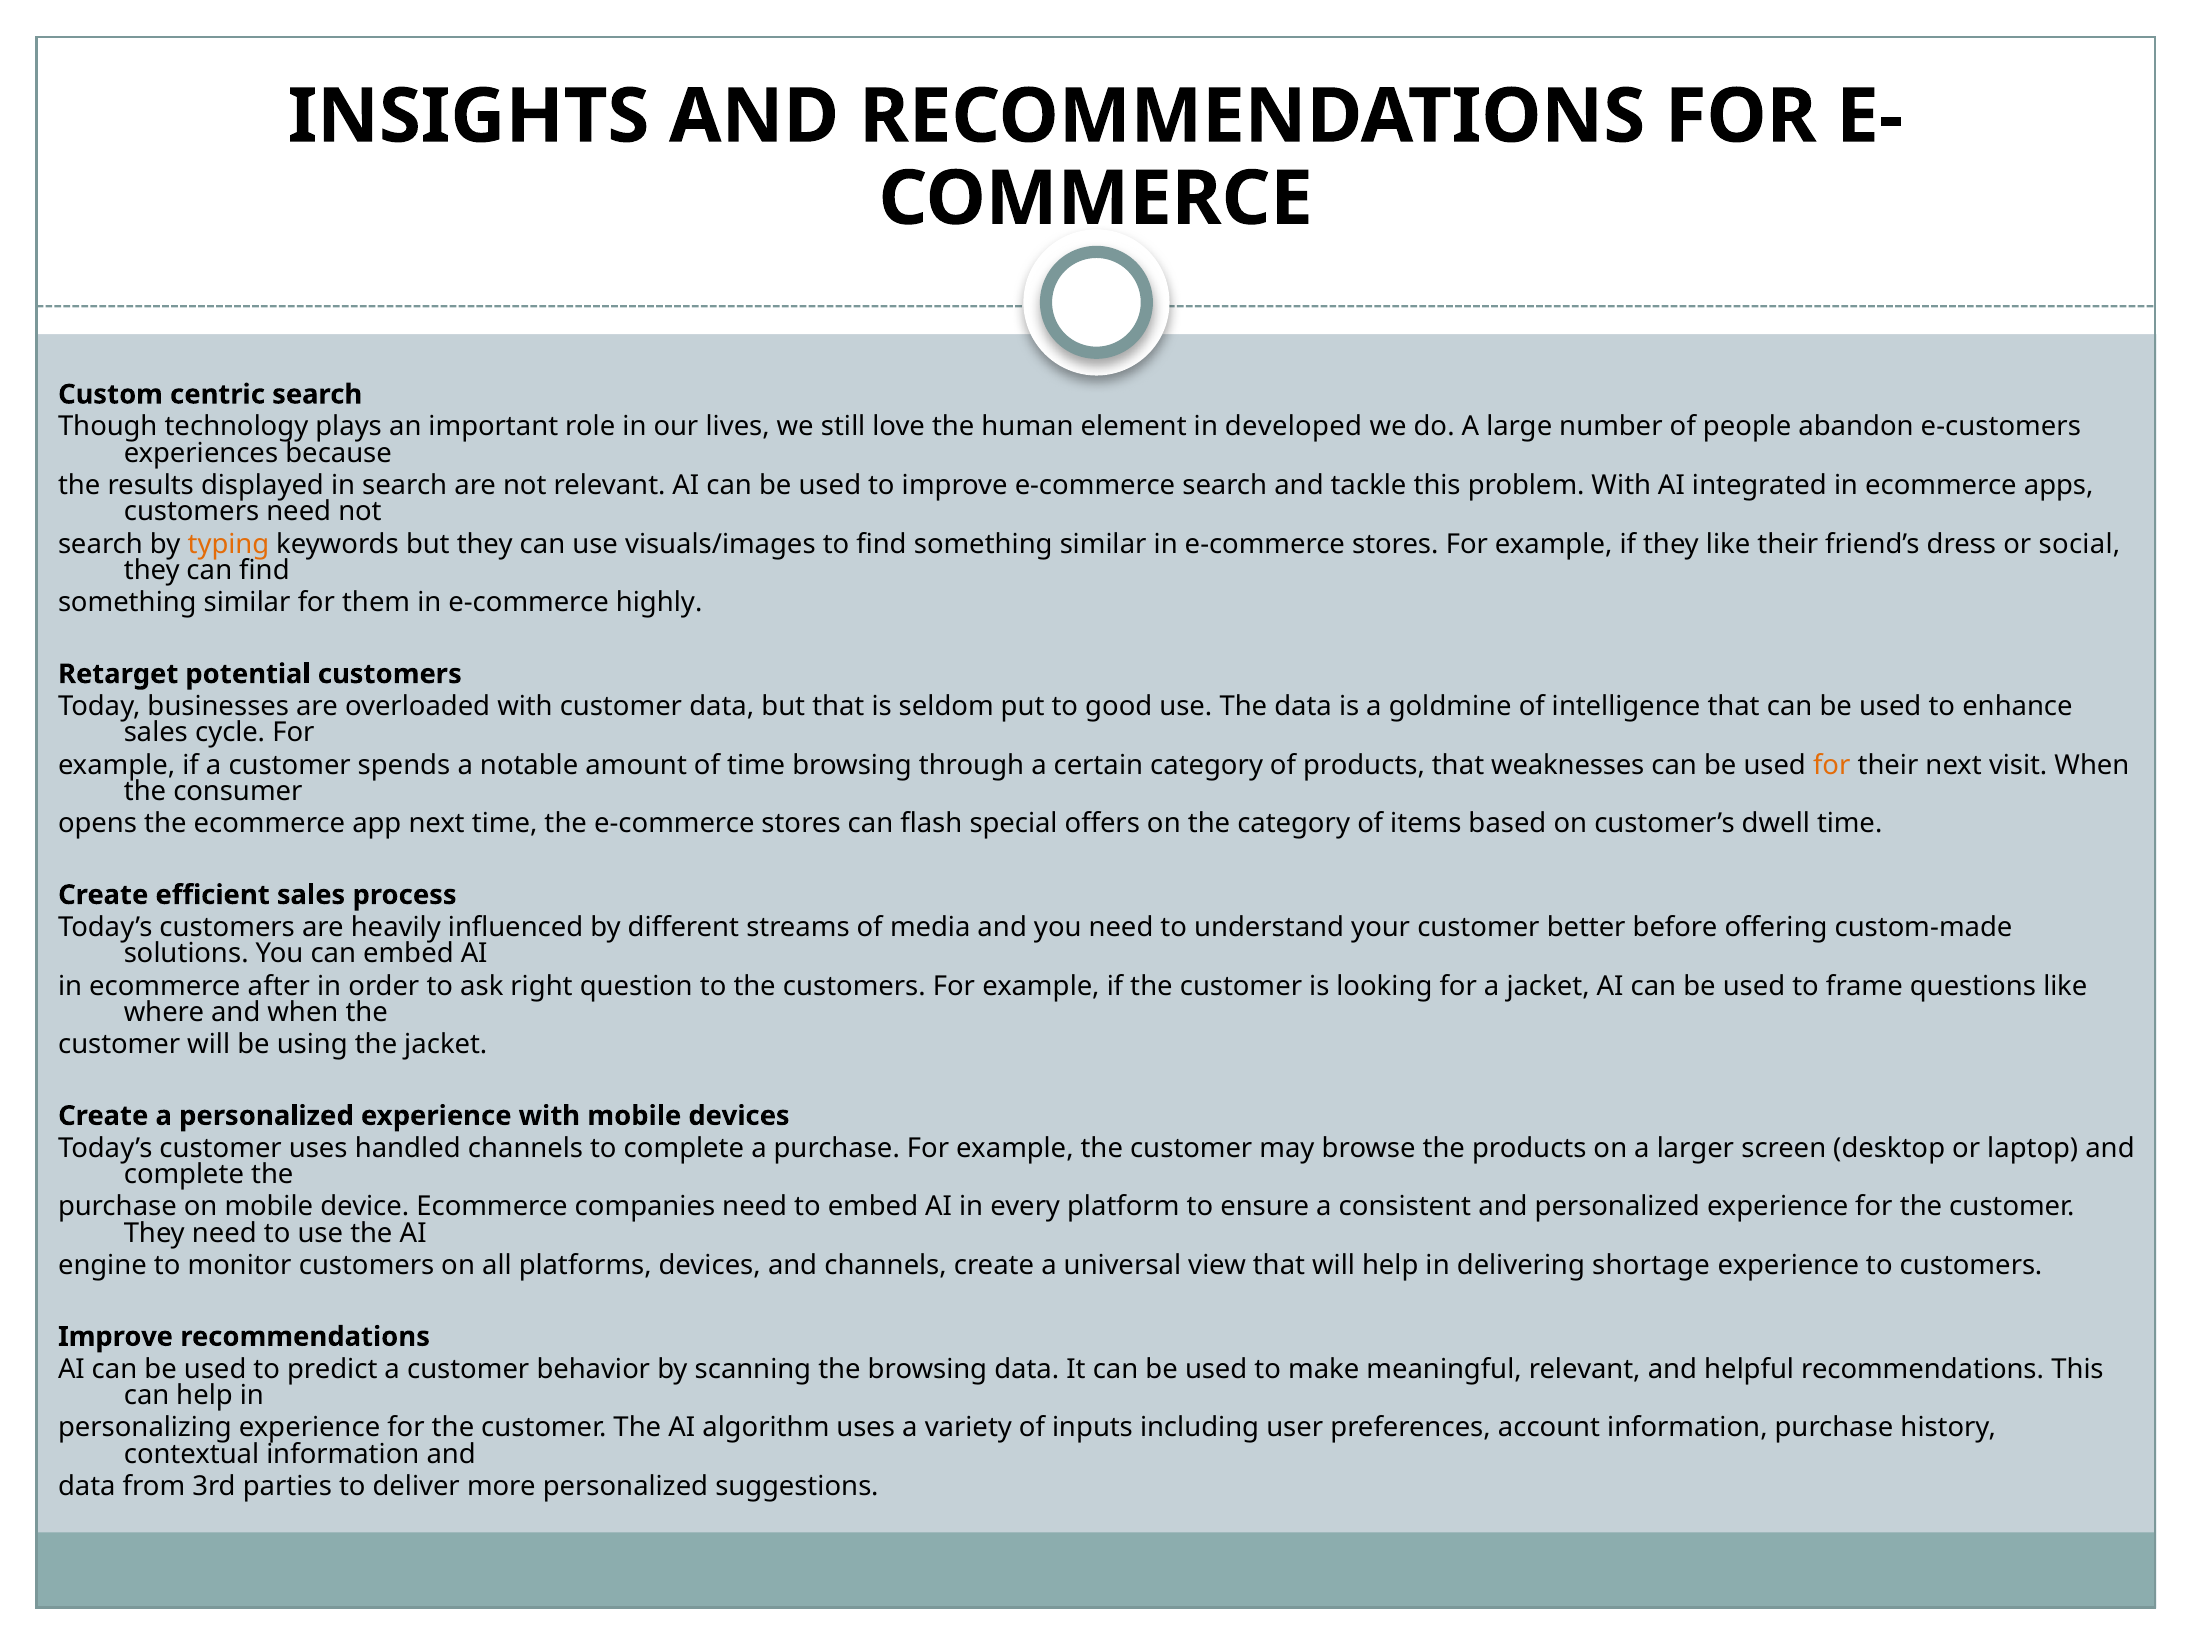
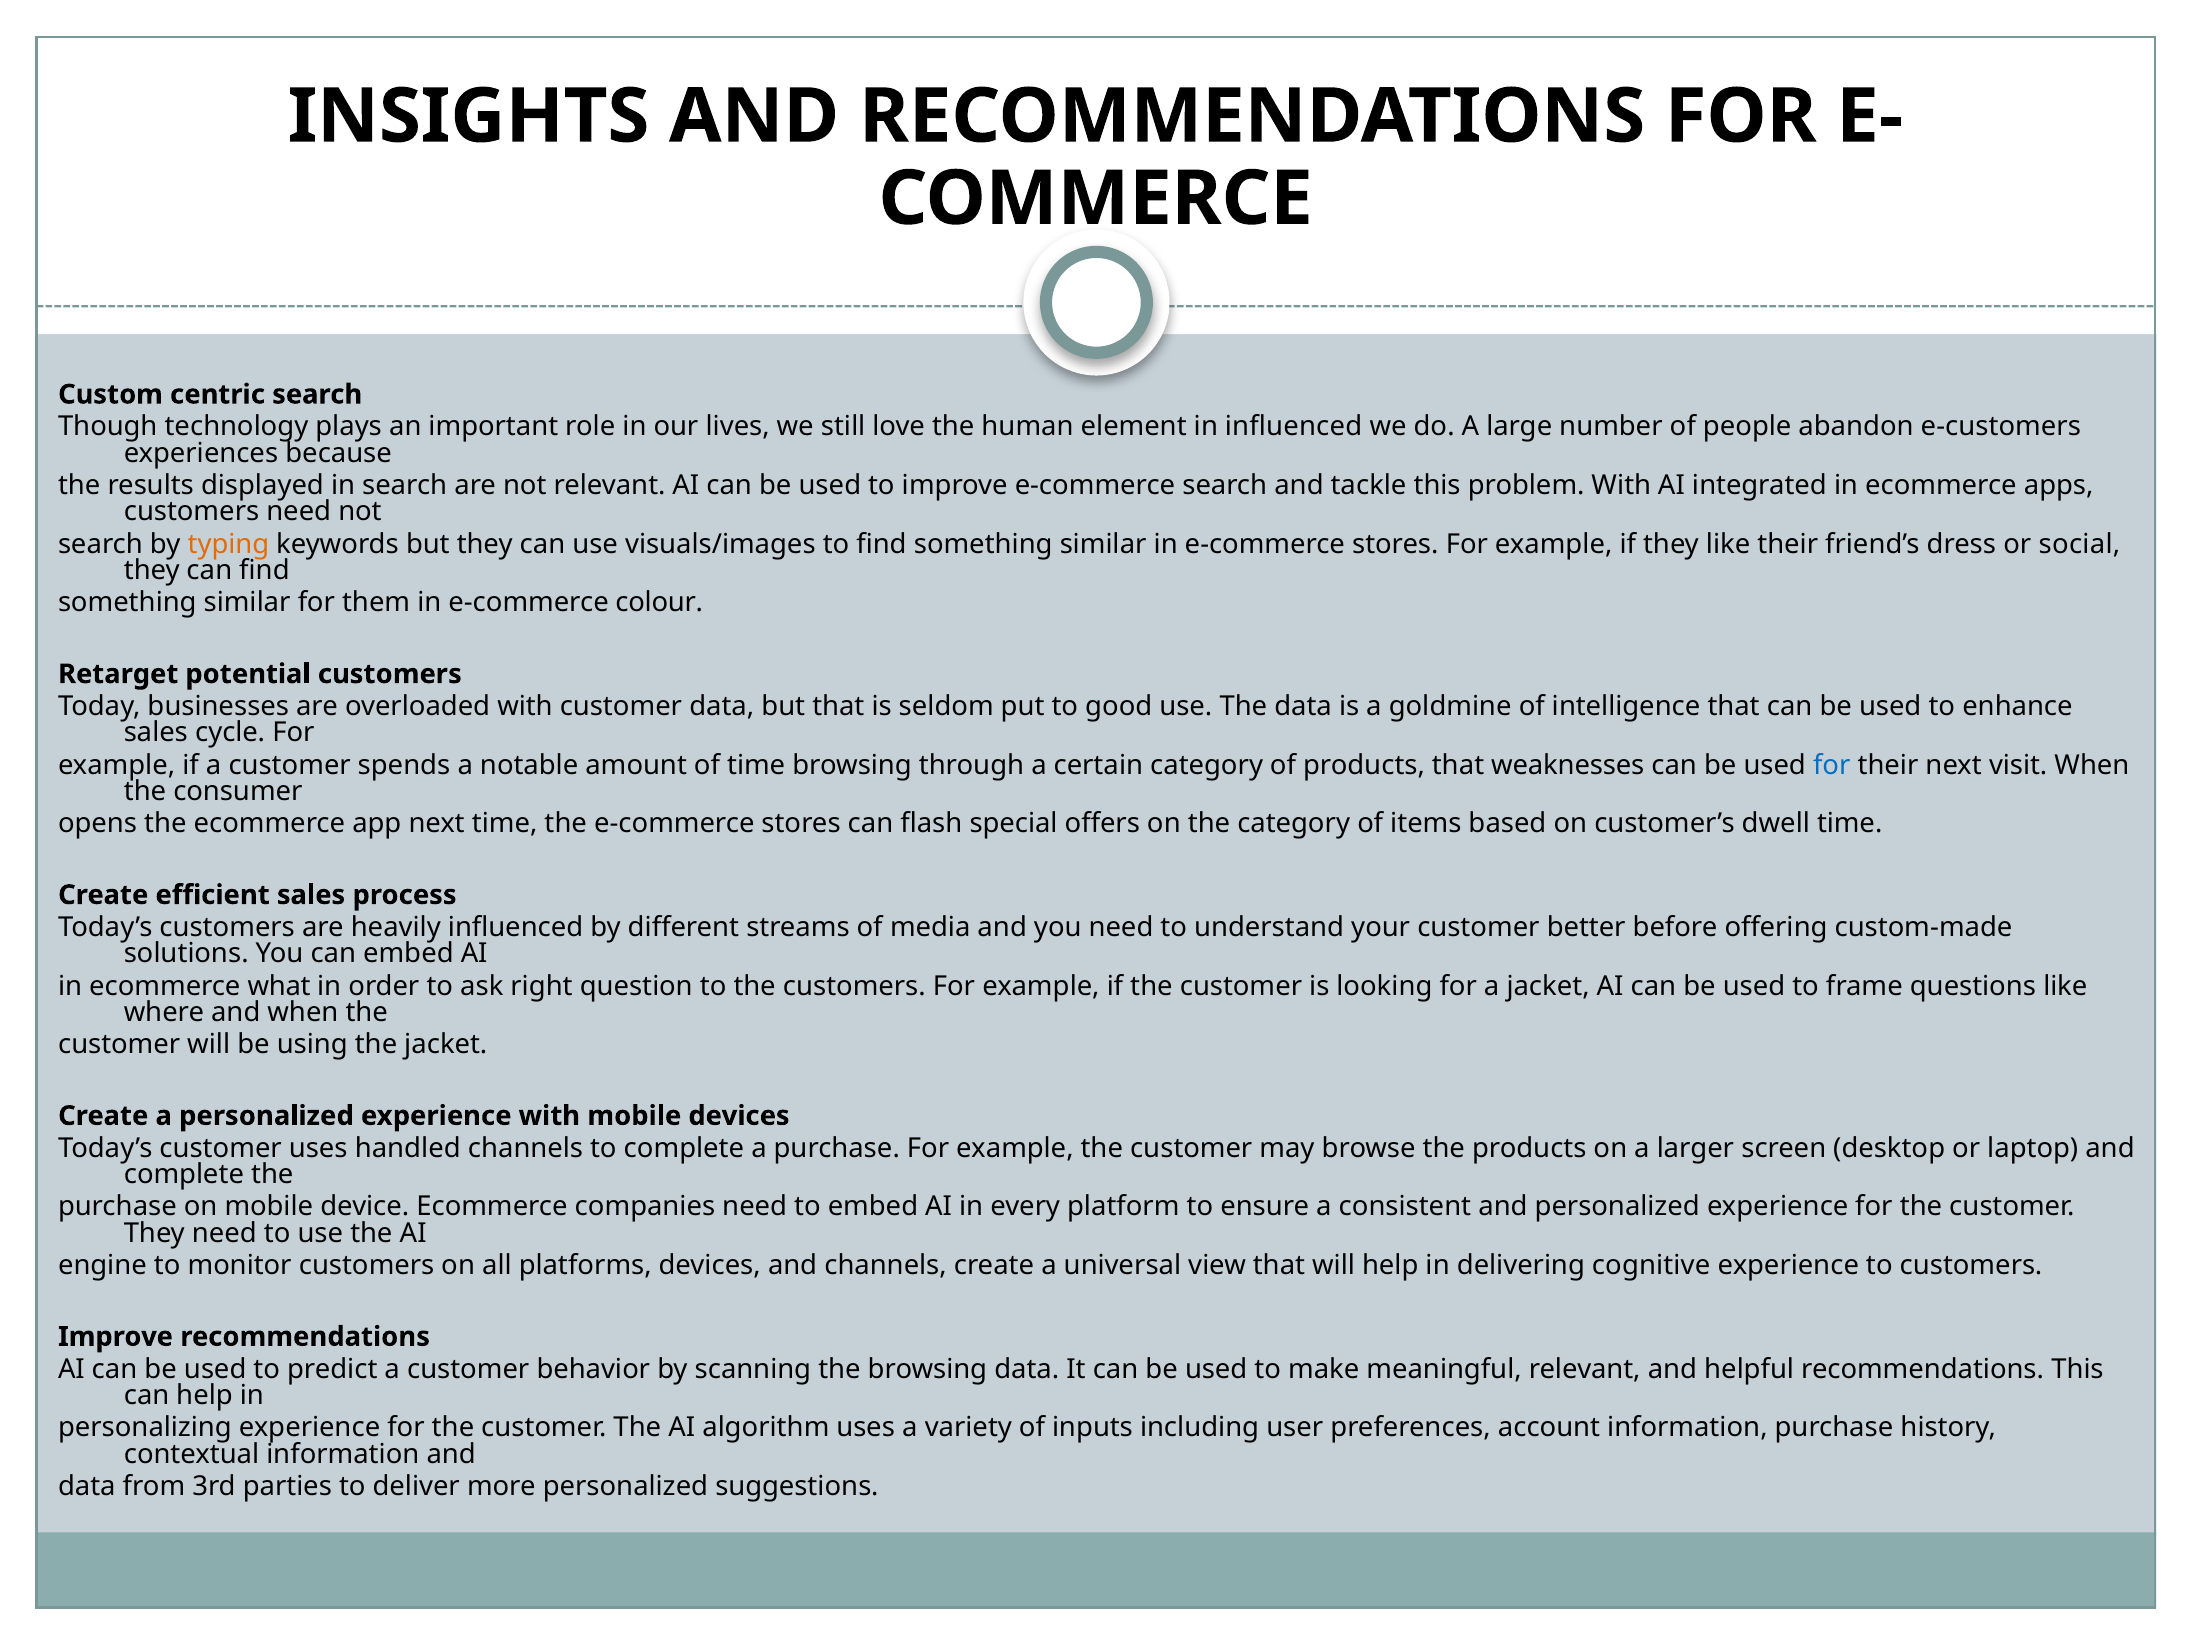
in developed: developed -> influenced
highly: highly -> colour
for at (1832, 765) colour: orange -> blue
after: after -> what
shortage: shortage -> cognitive
